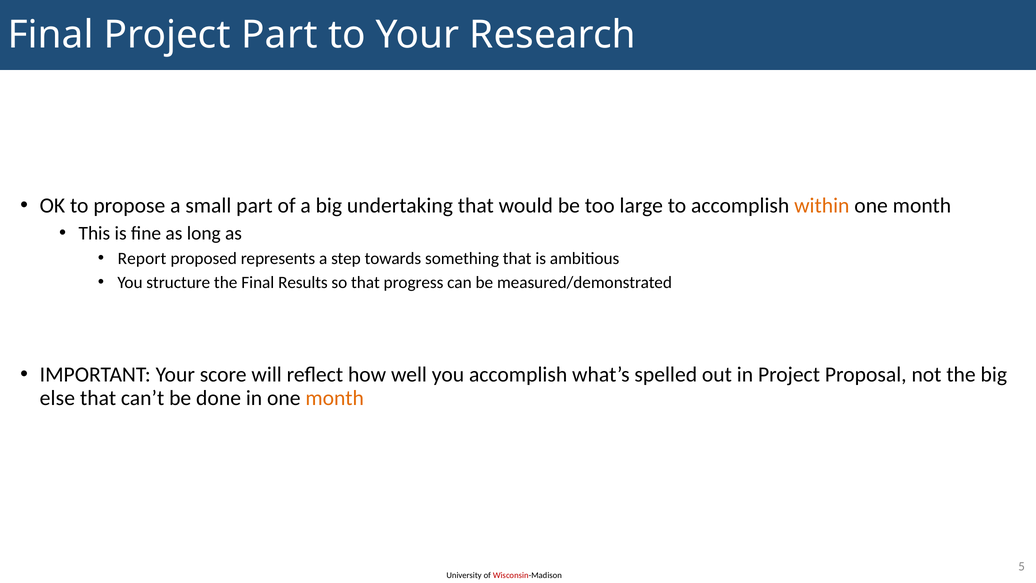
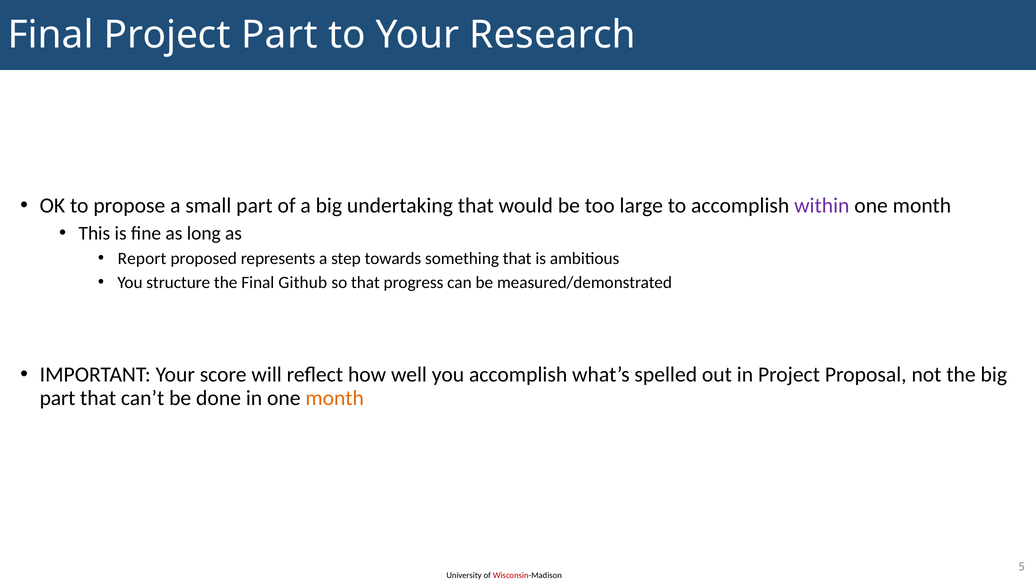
within colour: orange -> purple
Results: Results -> Github
else at (57, 398): else -> part
